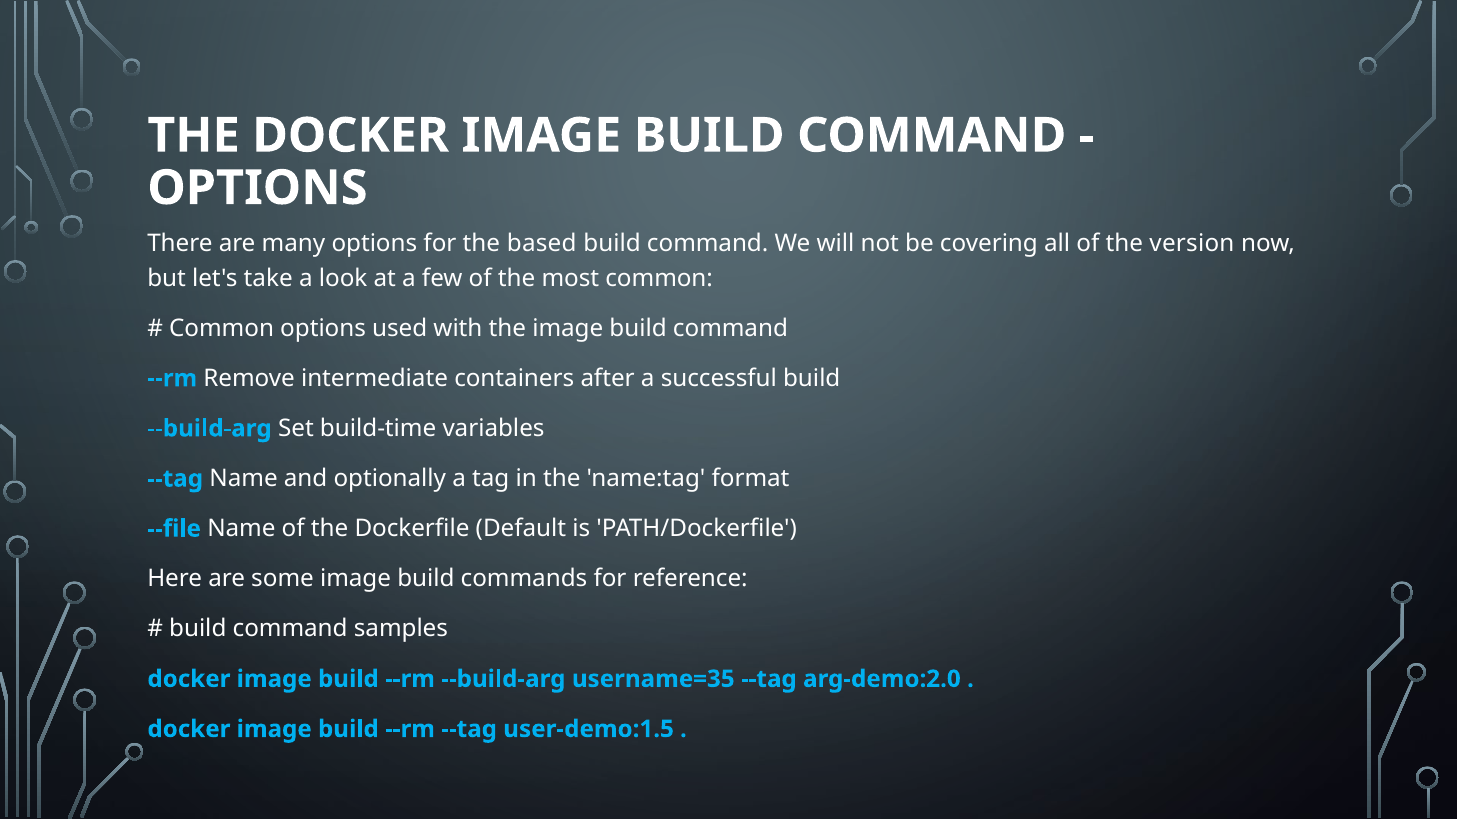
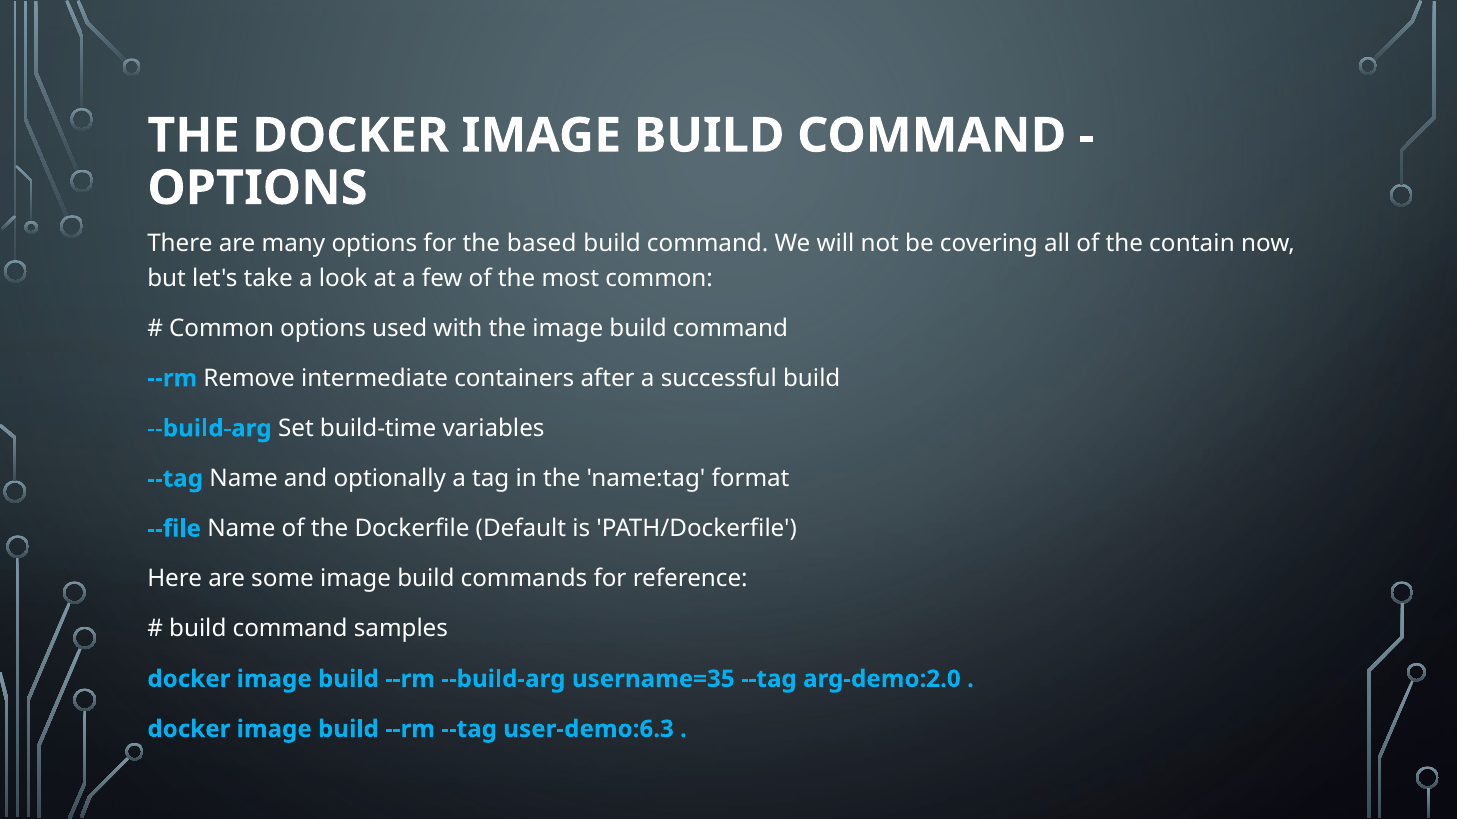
version: version -> contain
user-demo:1.5: user-demo:1.5 -> user-demo:6.3
